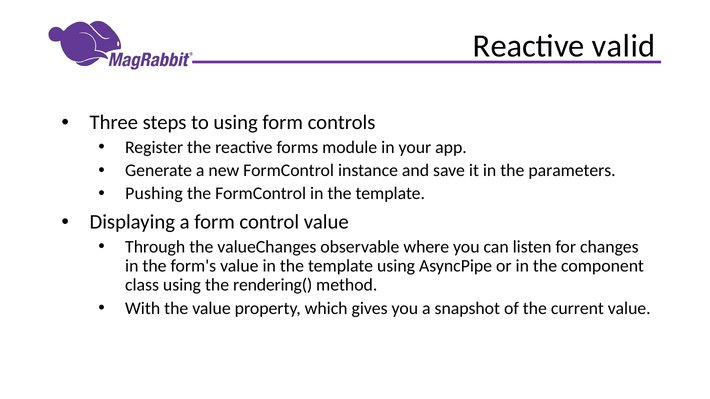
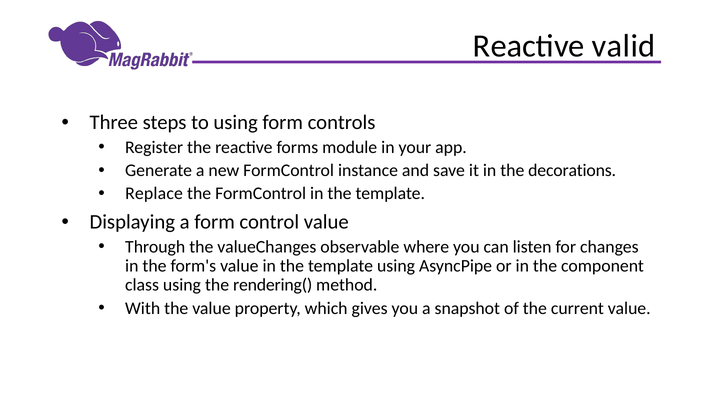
parameters: parameters -> decorations
Pushing: Pushing -> Replace
